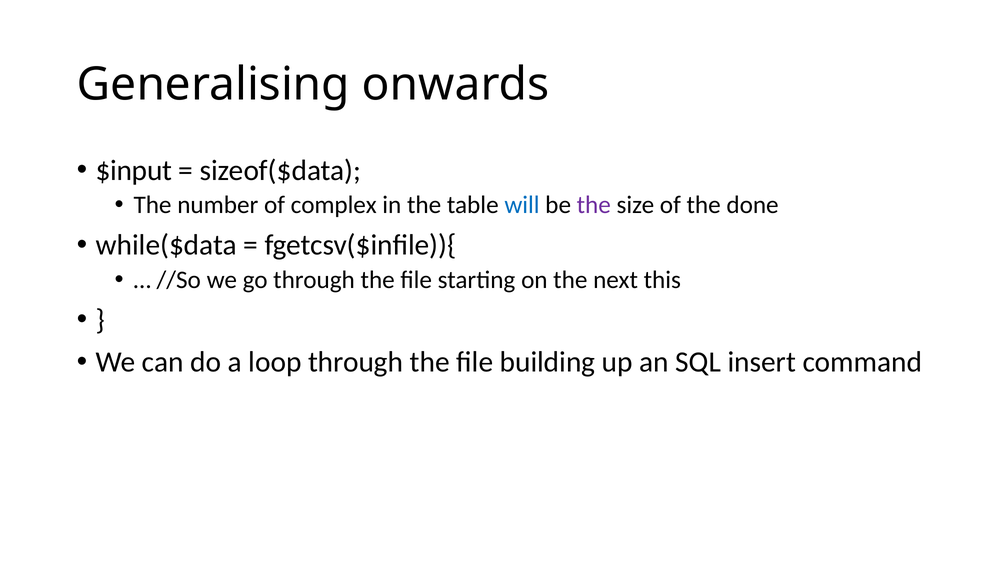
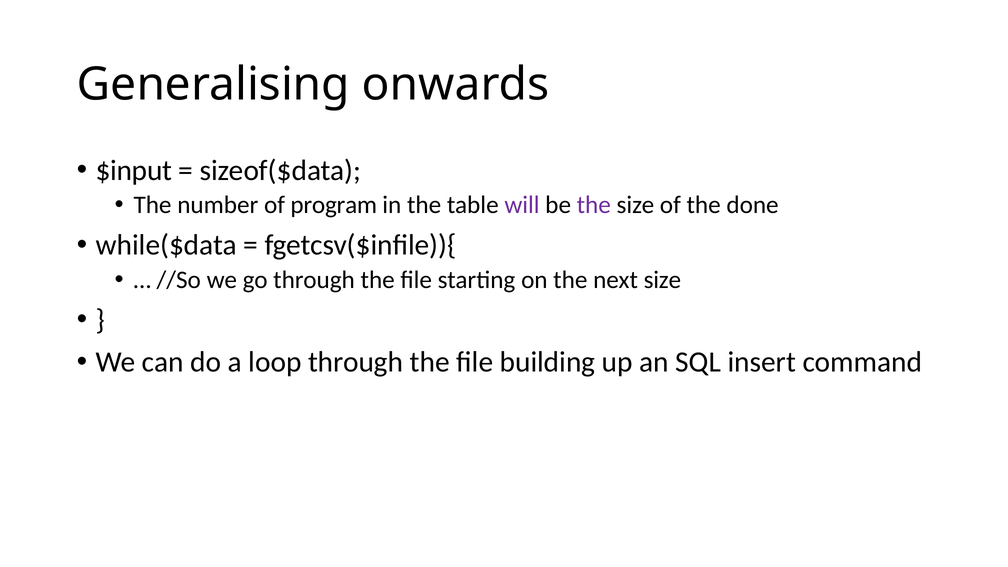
complex: complex -> program
will colour: blue -> purple
next this: this -> size
